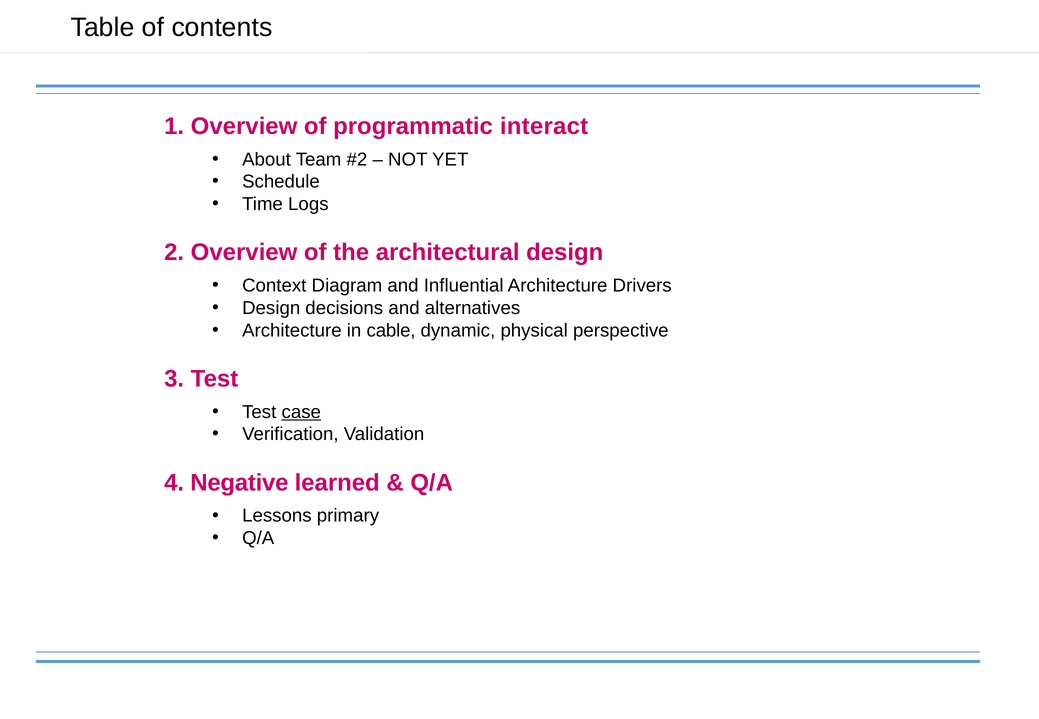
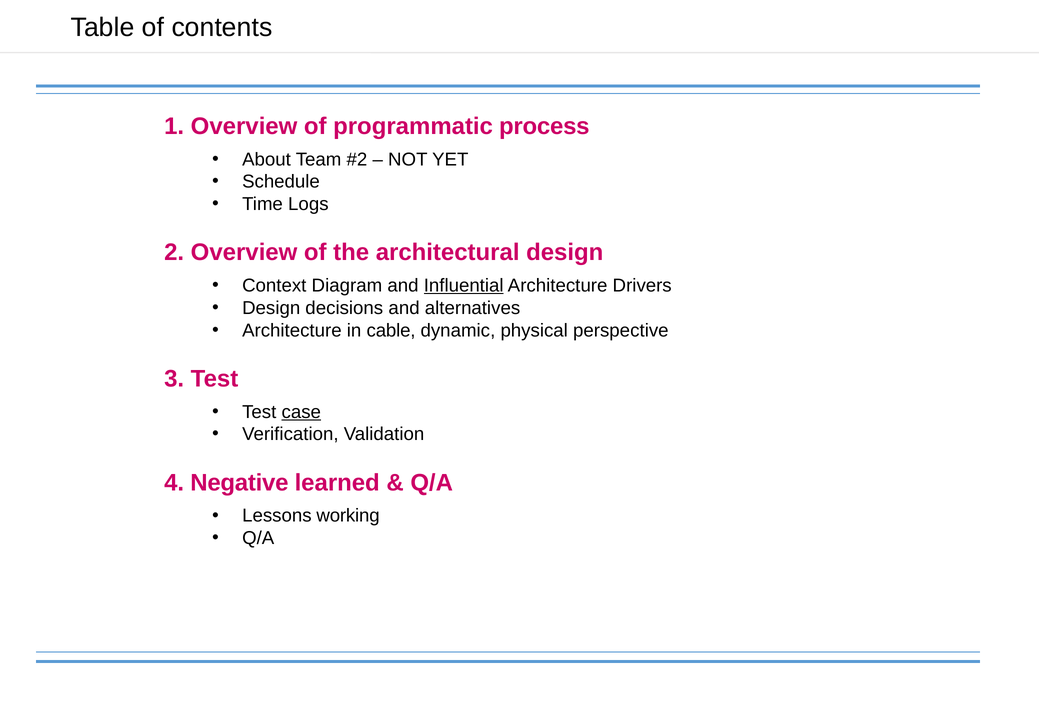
interact: interact -> process
Influential underline: none -> present
primary: primary -> working
